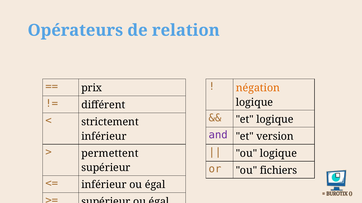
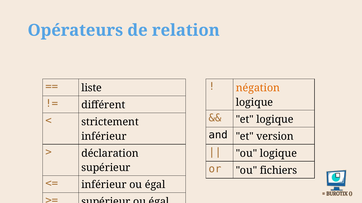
prix: prix -> liste
and colour: purple -> black
permettent: permettent -> déclaration
